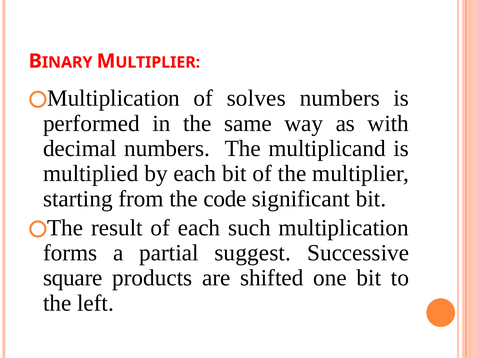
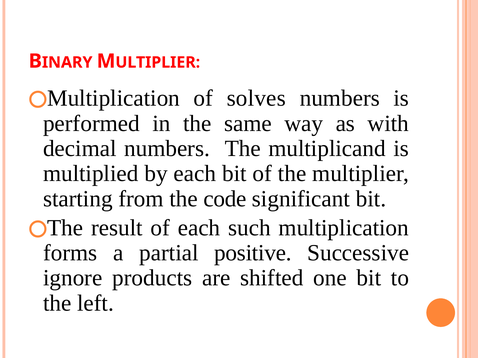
suggest: suggest -> positive
square: square -> ignore
